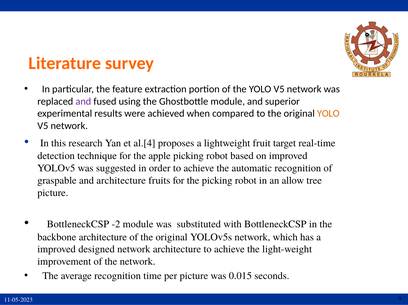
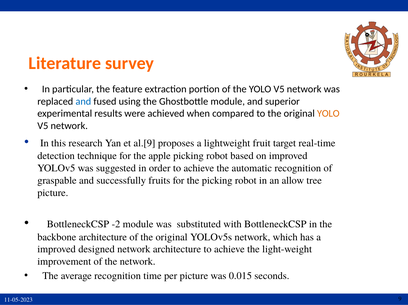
and at (83, 101) colour: purple -> blue
al.[4: al.[4 -> al.[9
and architecture: architecture -> successfully
